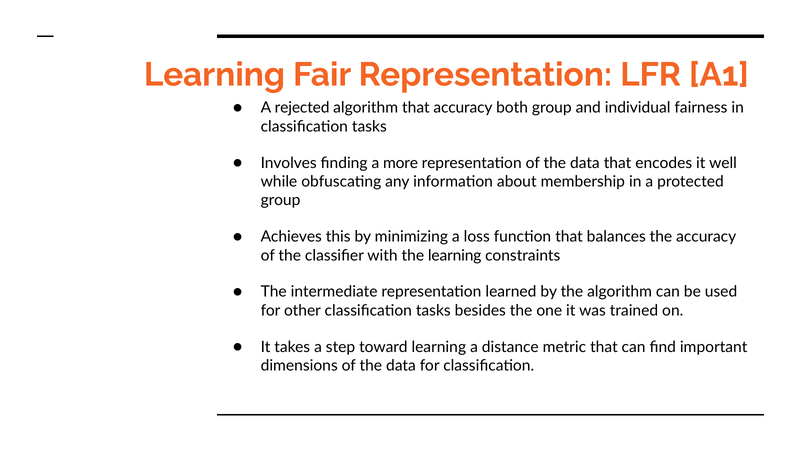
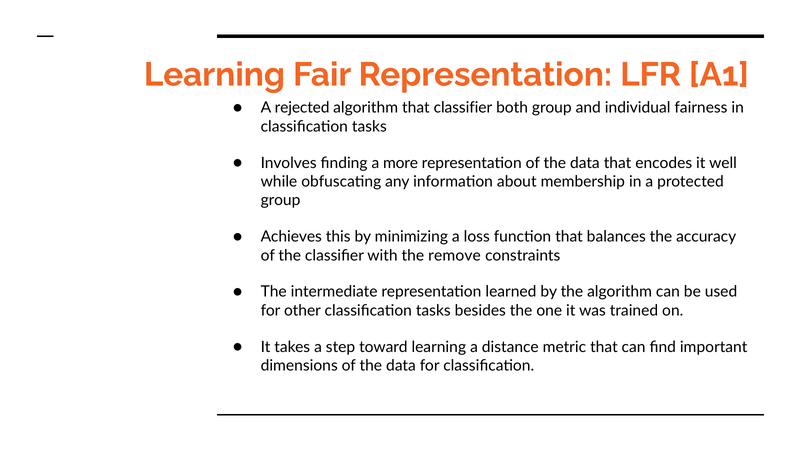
that accuracy: accuracy -> classifier
the learning: learning -> remove
